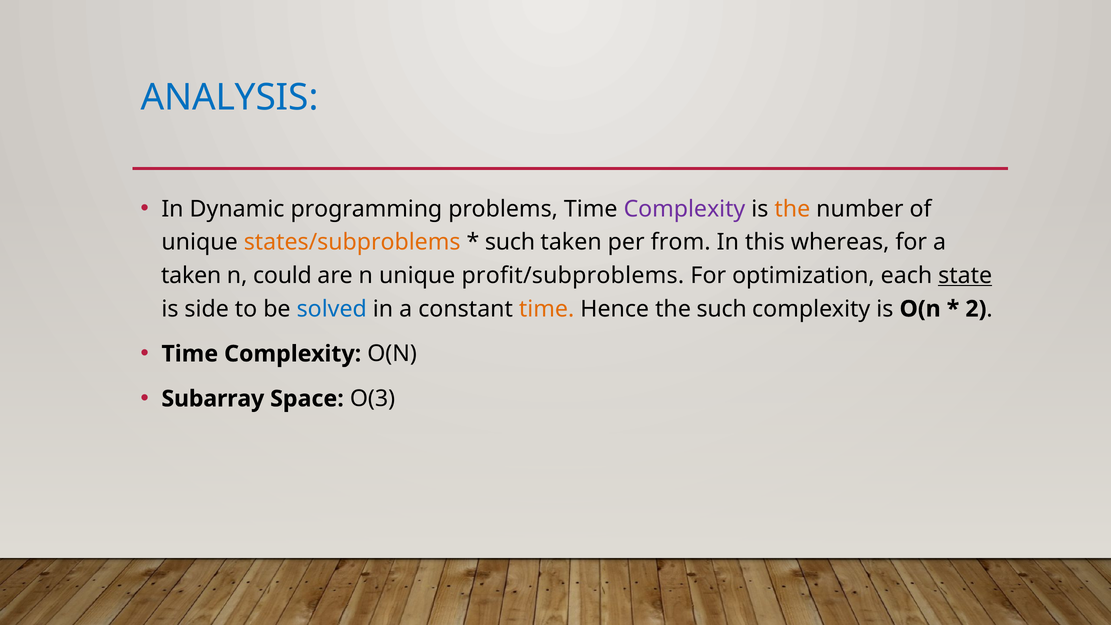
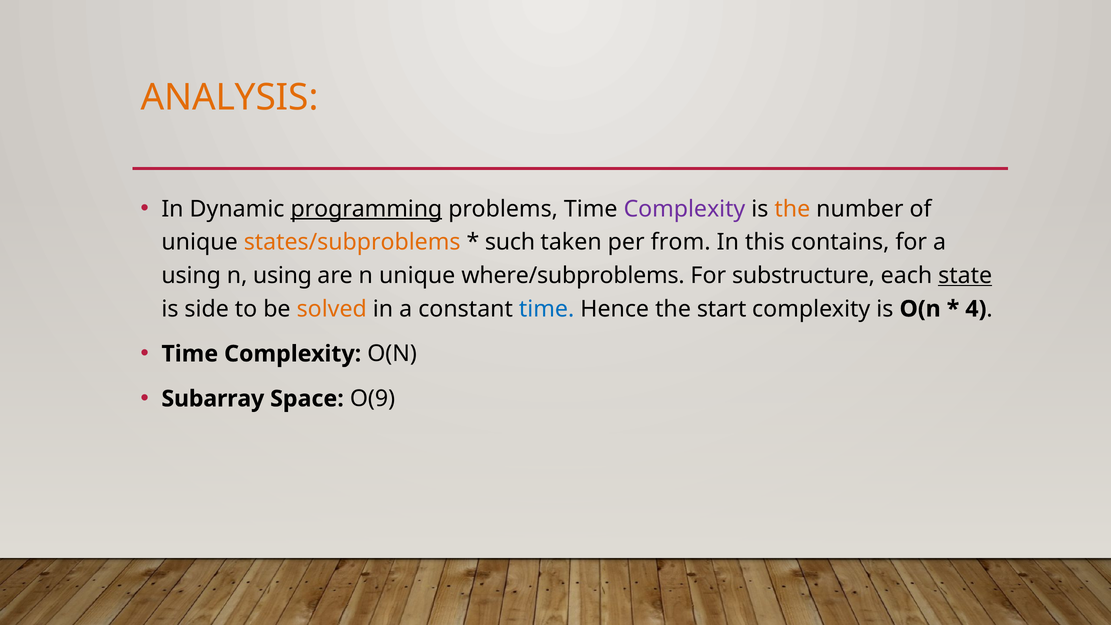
ANALYSIS colour: blue -> orange
programming underline: none -> present
whereas: whereas -> contains
taken at (191, 276): taken -> using
n could: could -> using
profit/subproblems: profit/subproblems -> where/subproblems
optimization: optimization -> substructure
solved colour: blue -> orange
time at (547, 309) colour: orange -> blue
the such: such -> start
2: 2 -> 4
O(3: O(3 -> O(9
